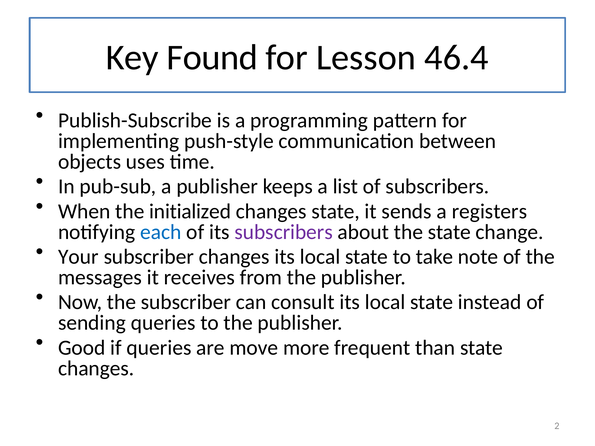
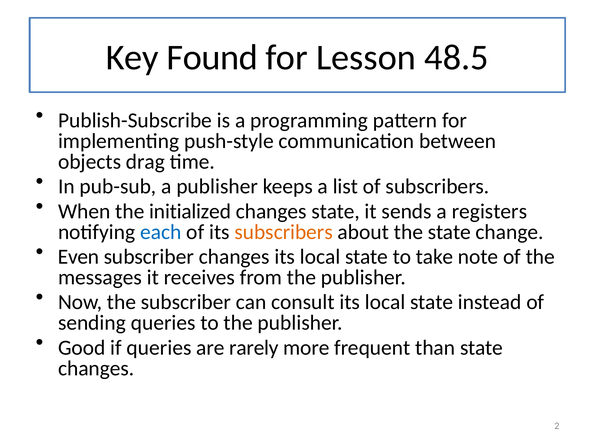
46.4: 46.4 -> 48.5
uses: uses -> drag
subscribers at (284, 232) colour: purple -> orange
Your: Your -> Even
move: move -> rarely
